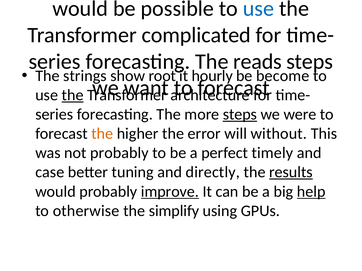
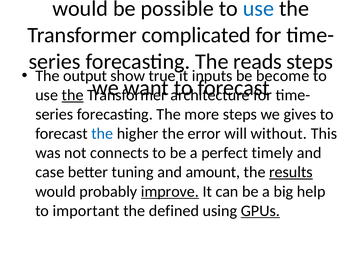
strings: strings -> output
root: root -> true
hourly: hourly -> inputs
steps at (240, 115) underline: present -> none
were: were -> gives
the at (102, 134) colour: orange -> blue
not probably: probably -> connects
directly: directly -> amount
help underline: present -> none
otherwise: otherwise -> important
simplify: simplify -> defined
GPUs underline: none -> present
